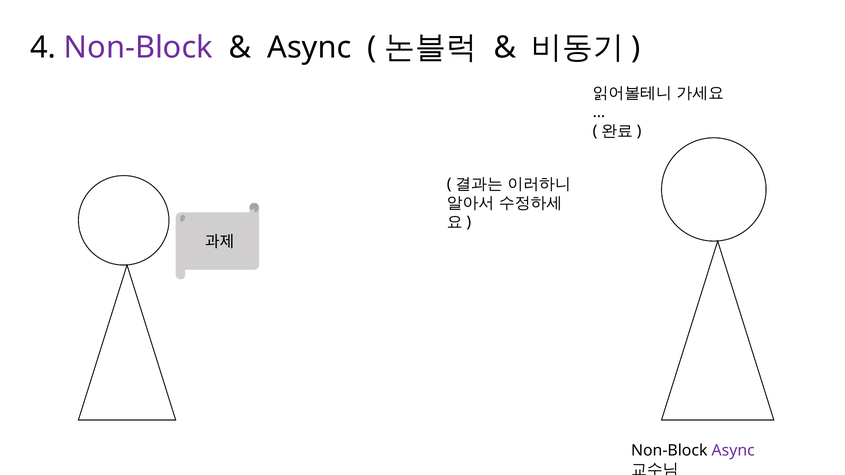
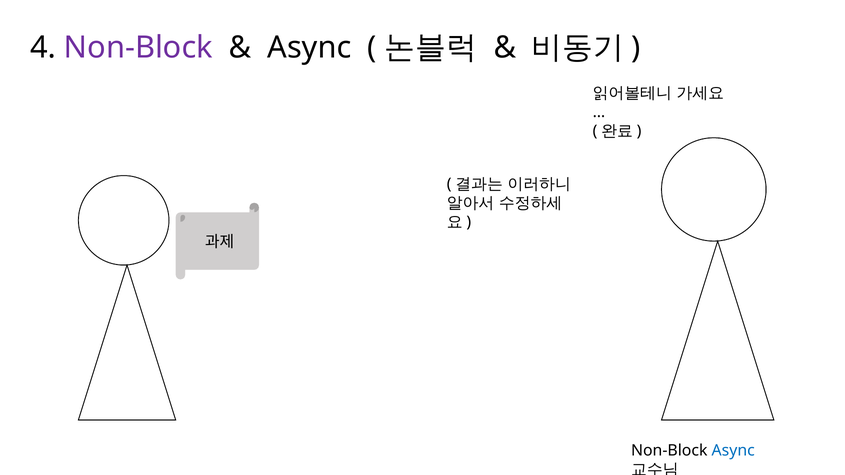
Async at (733, 451) colour: purple -> blue
